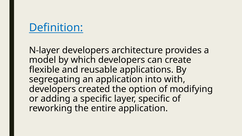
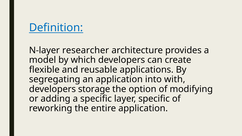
N-layer developers: developers -> researcher
created: created -> storage
